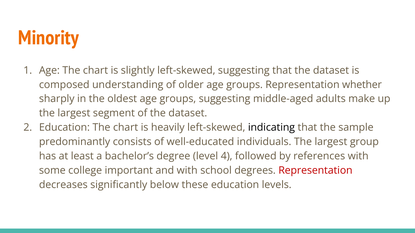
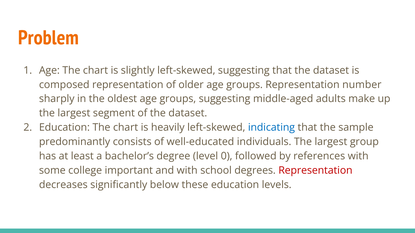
Minority: Minority -> Problem
composed understanding: understanding -> representation
whether: whether -> number
indicating colour: black -> blue
4: 4 -> 0
